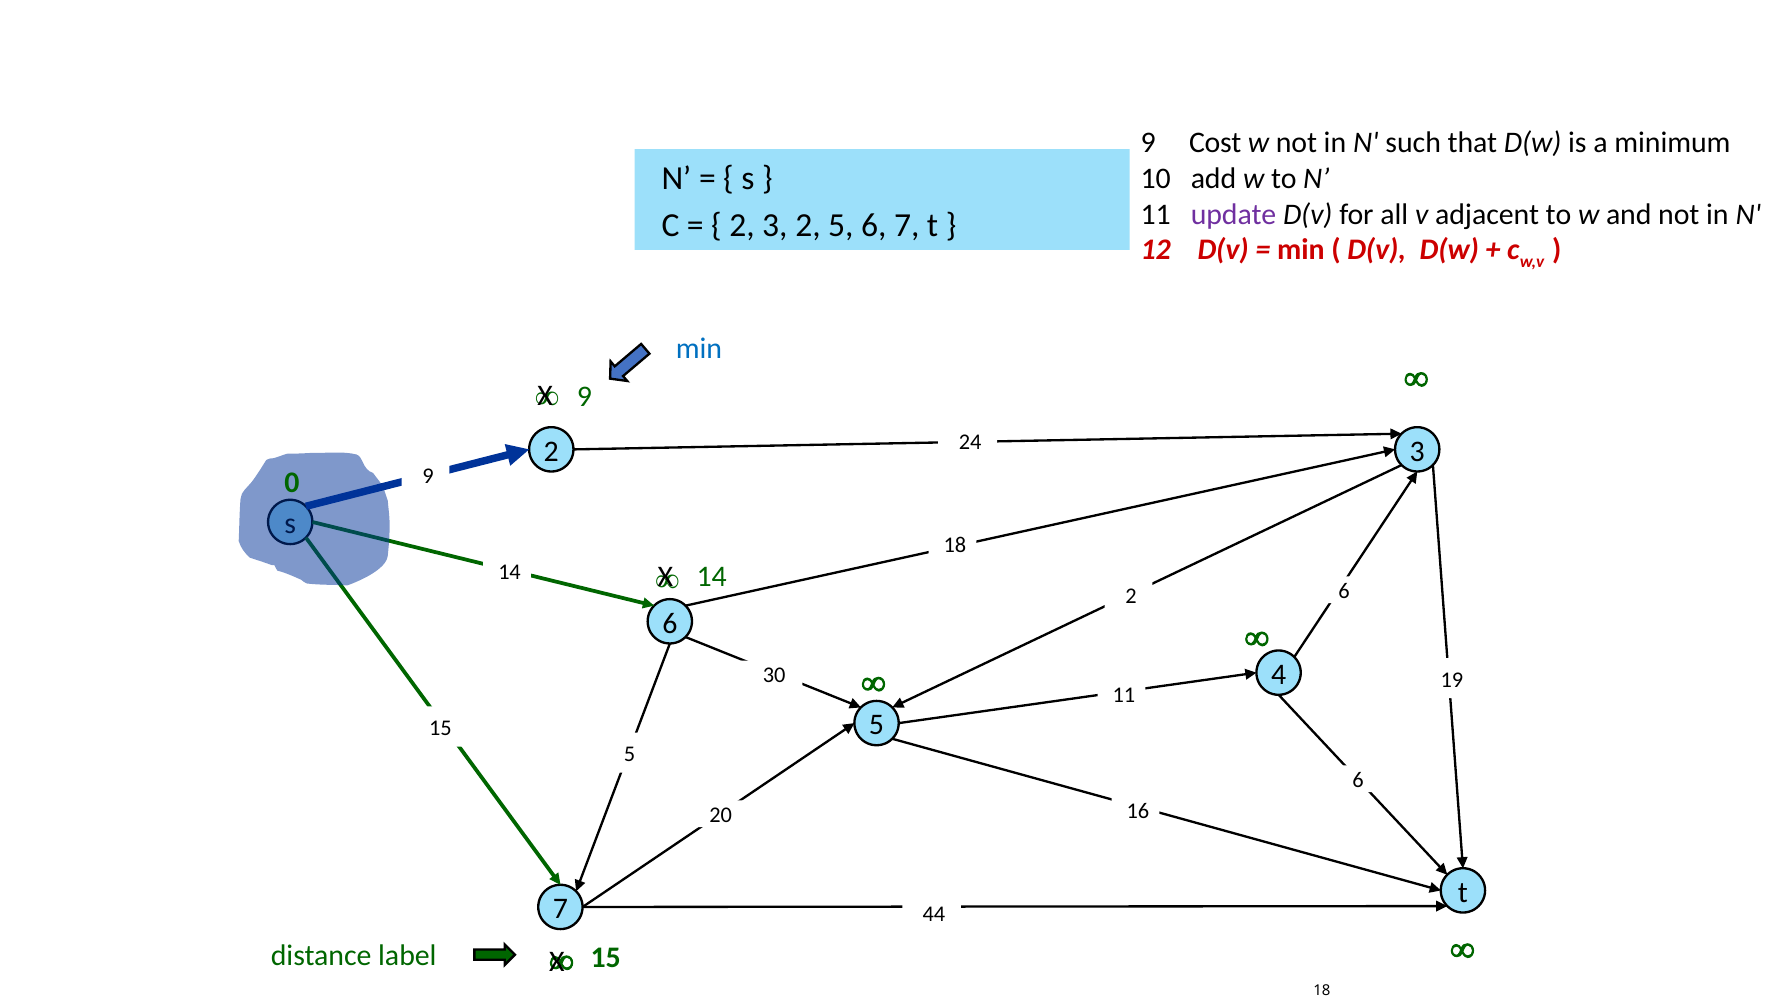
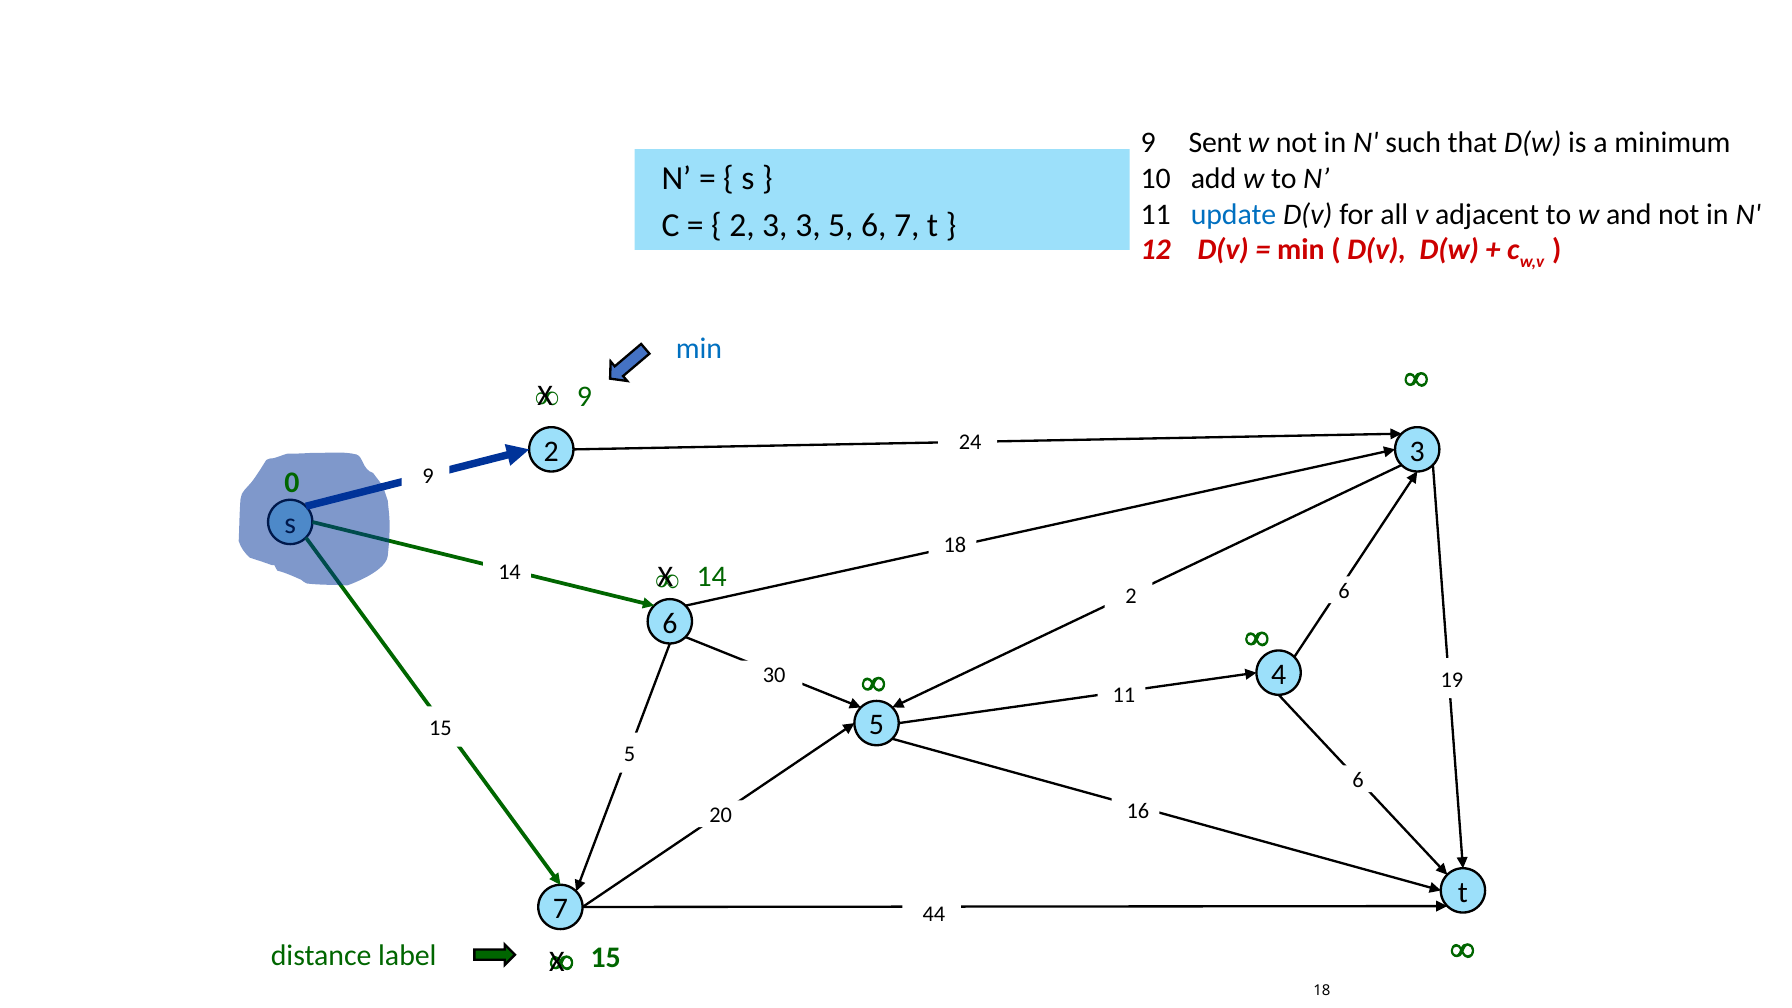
Cost: Cost -> Sent
update colour: purple -> blue
3 2: 2 -> 3
